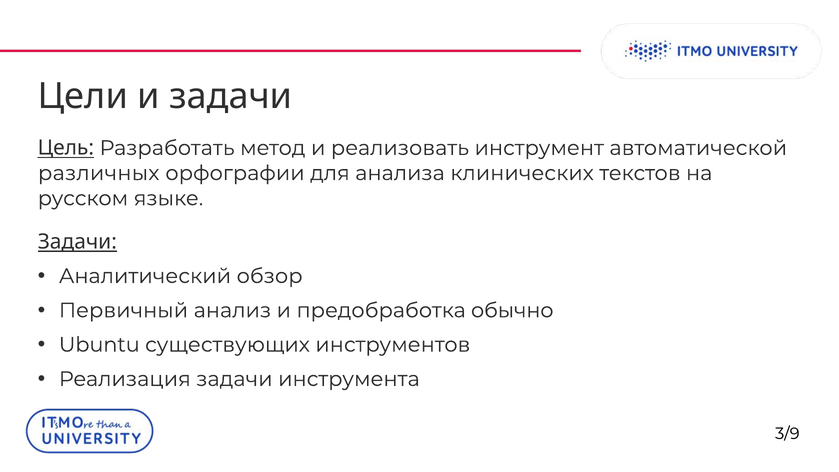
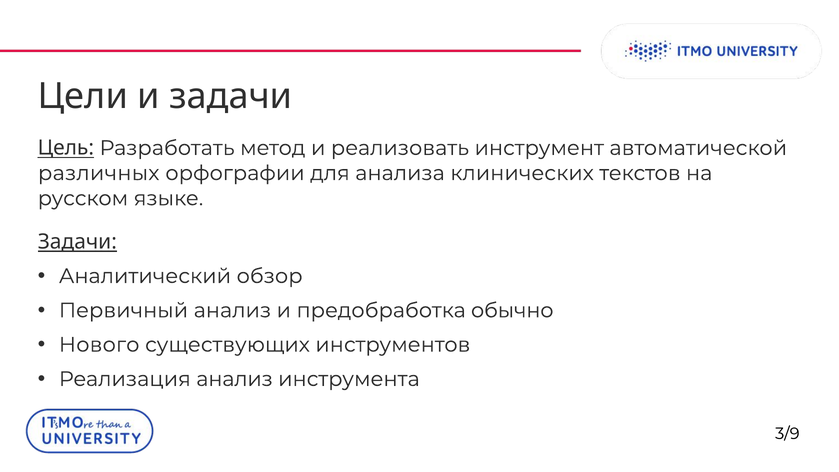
Ubuntu: Ubuntu -> Нового
Реализация задачи: задачи -> анализ
